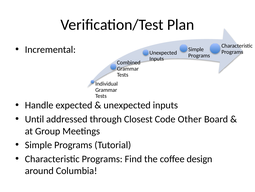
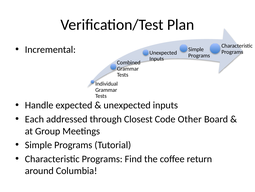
Until: Until -> Each
design: design -> return
